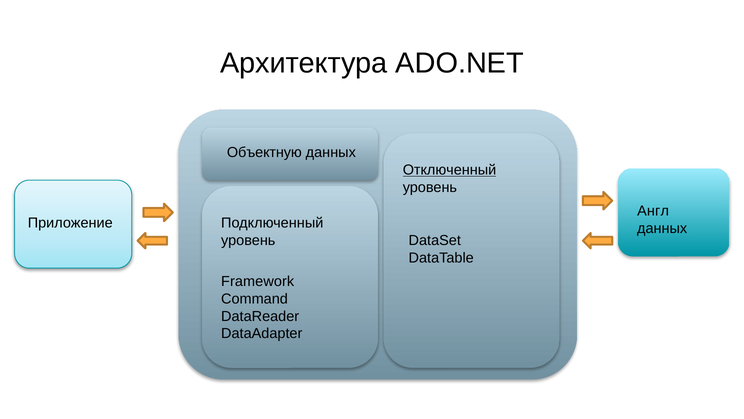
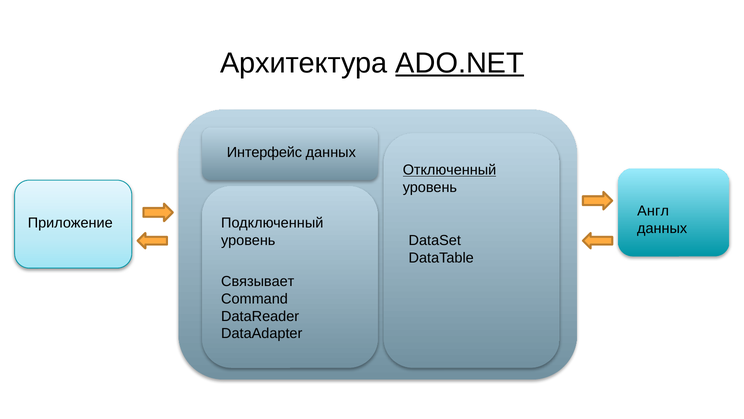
ADO.NET underline: none -> present
Объектную: Объектную -> Интерфейс
Framework: Framework -> Связывает
